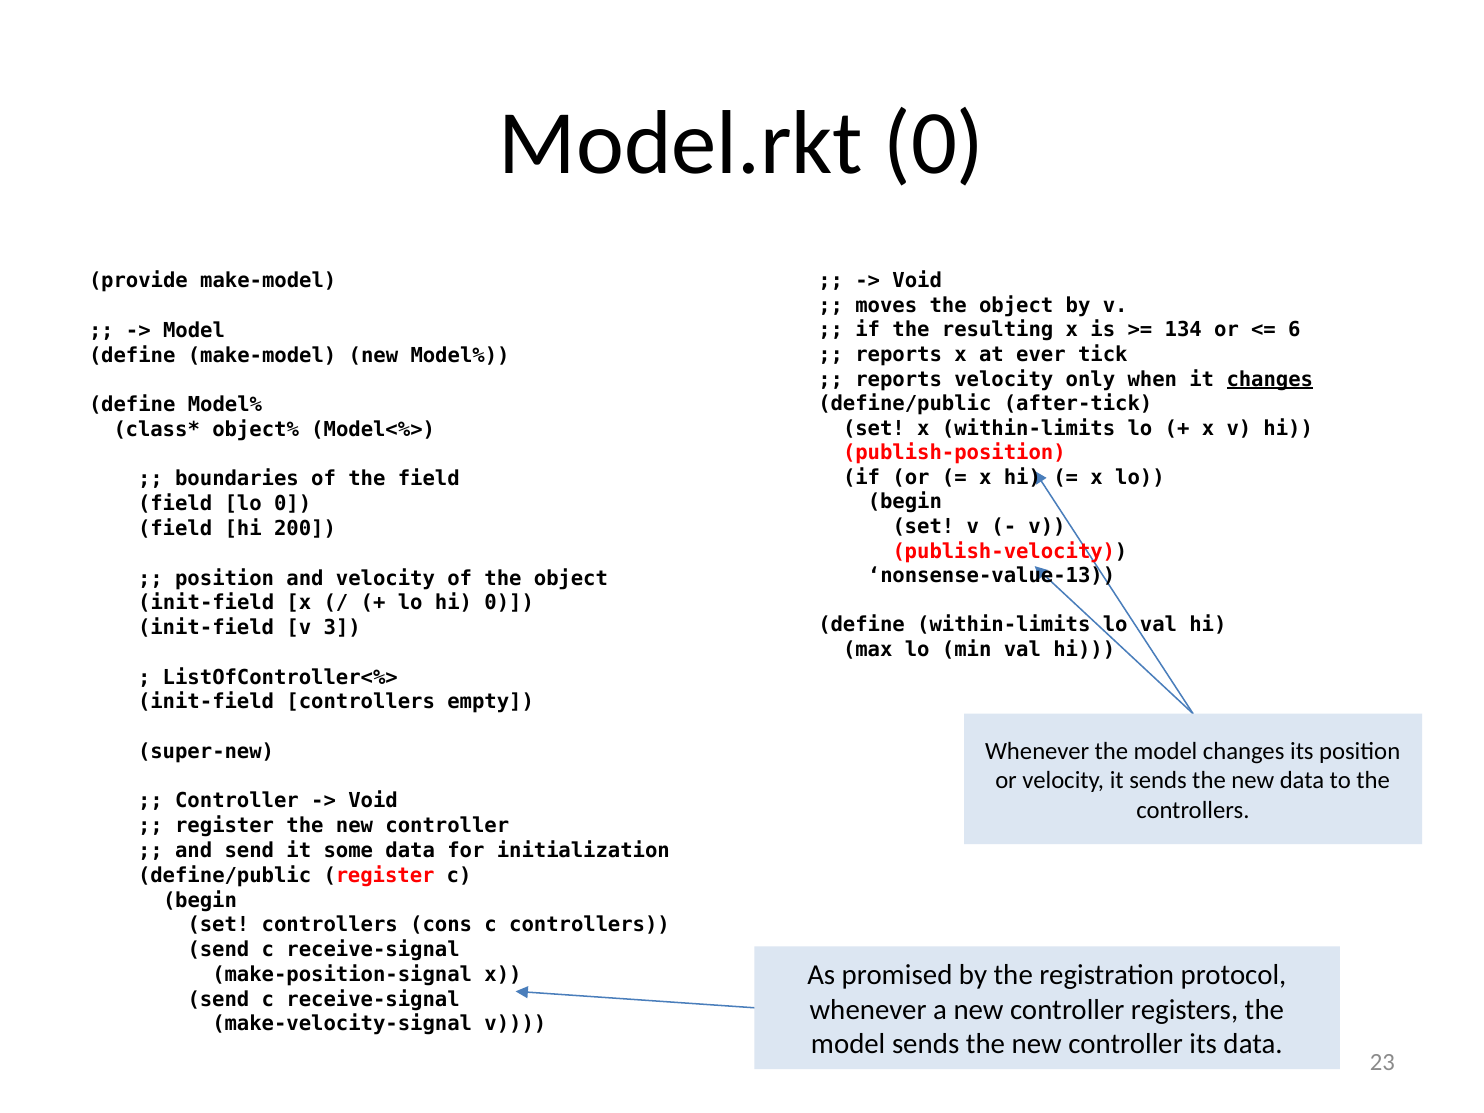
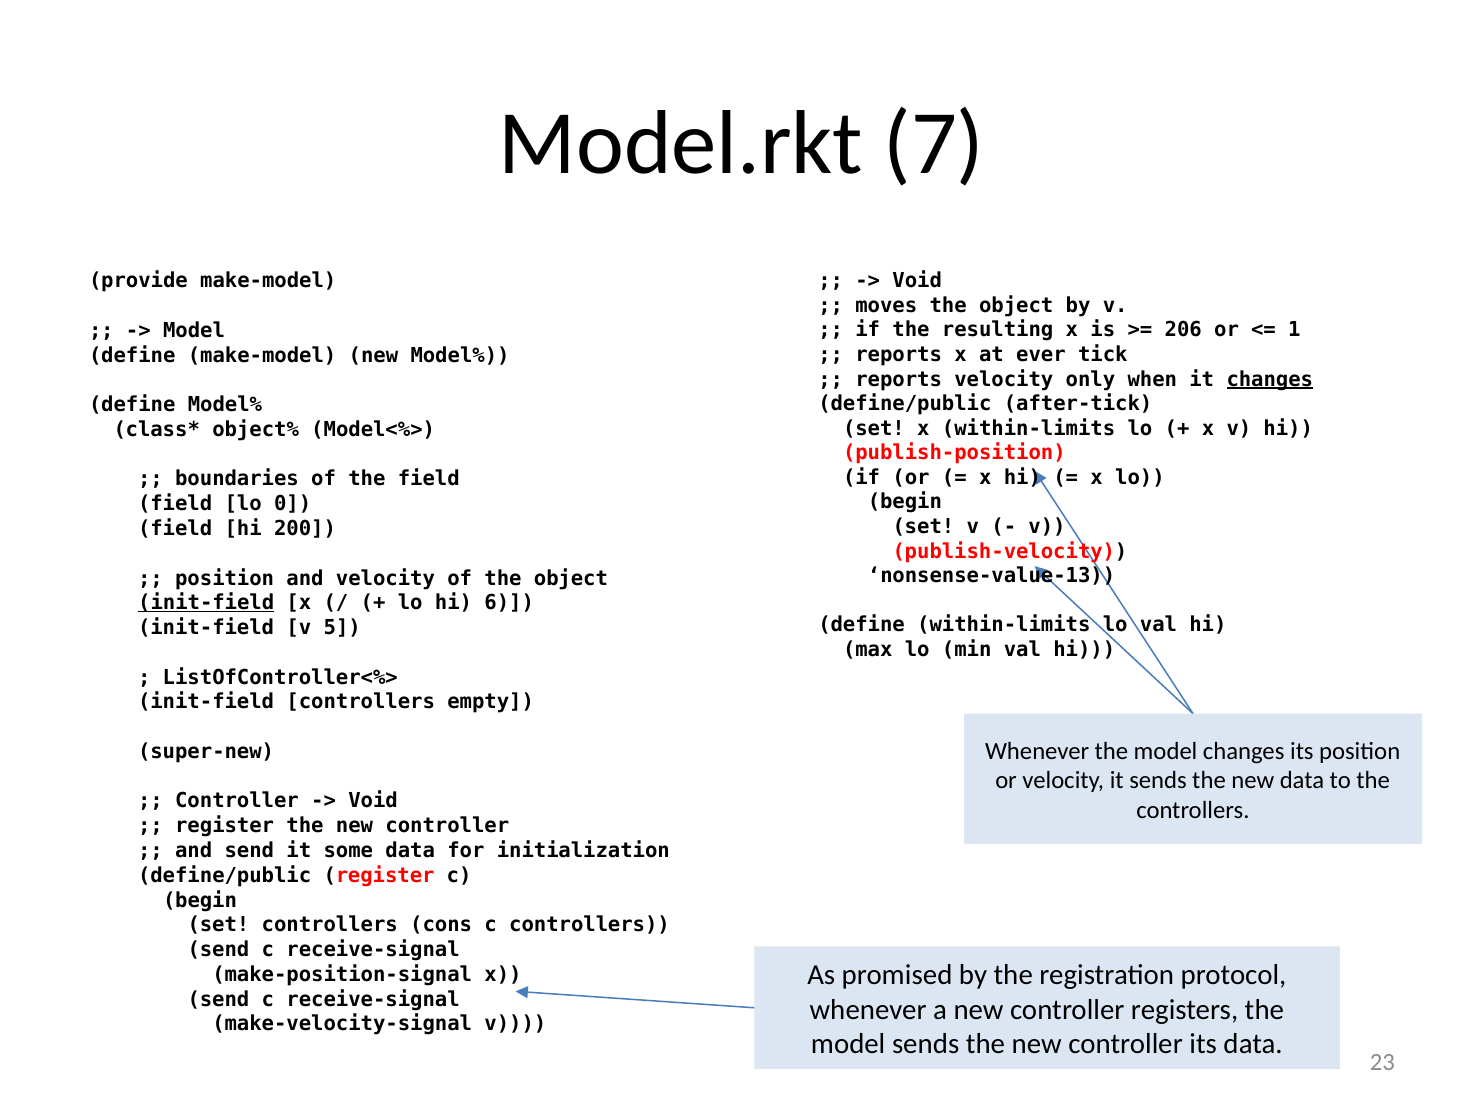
Model.rkt 0: 0 -> 7
134: 134 -> 206
6: 6 -> 1
init-field at (206, 603) underline: none -> present
hi 0: 0 -> 6
3: 3 -> 5
